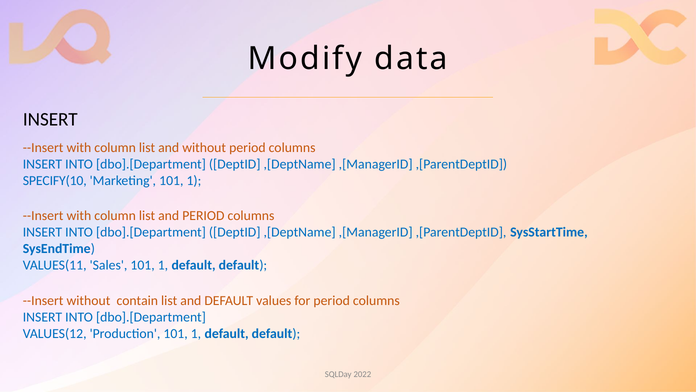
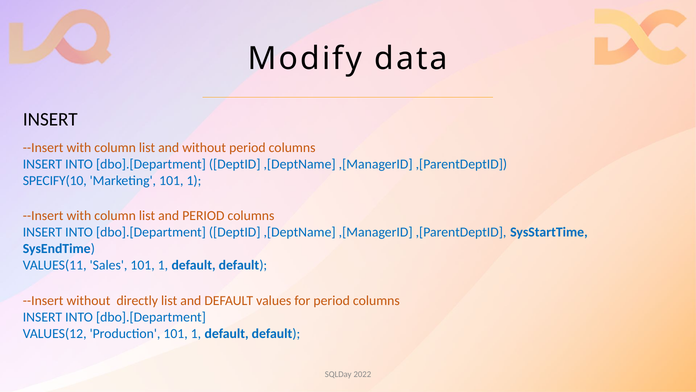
contain: contain -> directly
